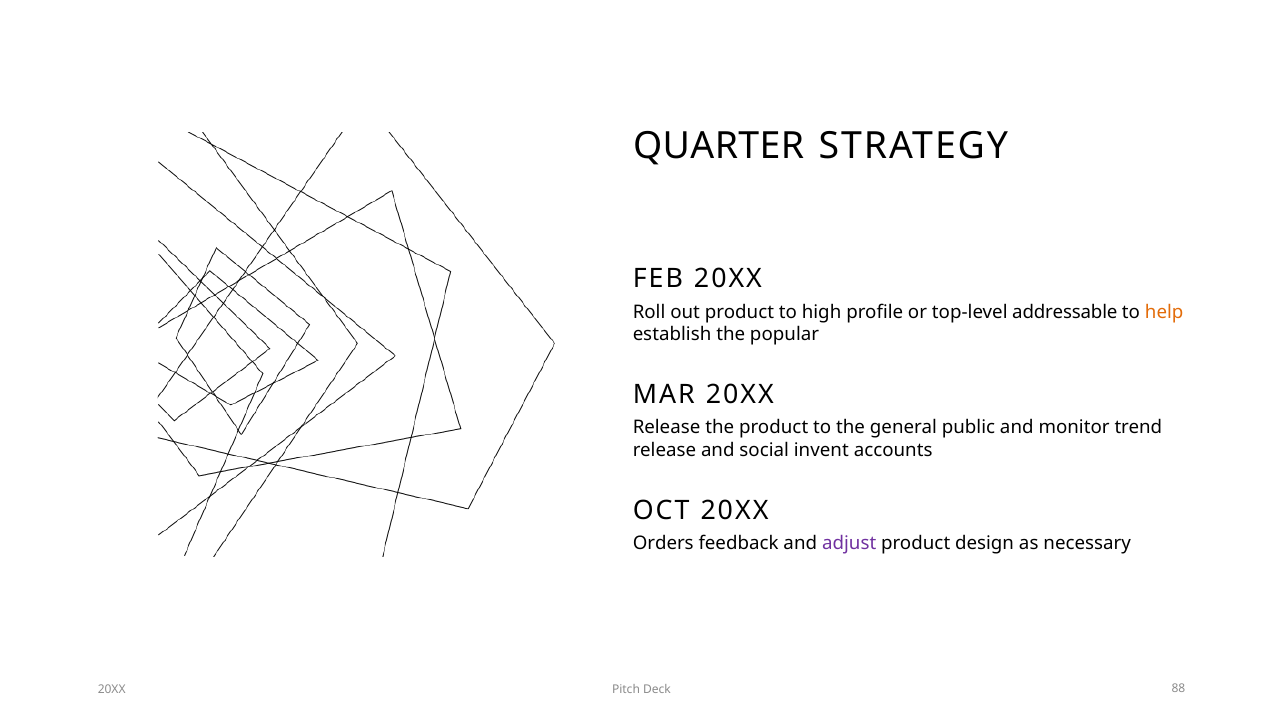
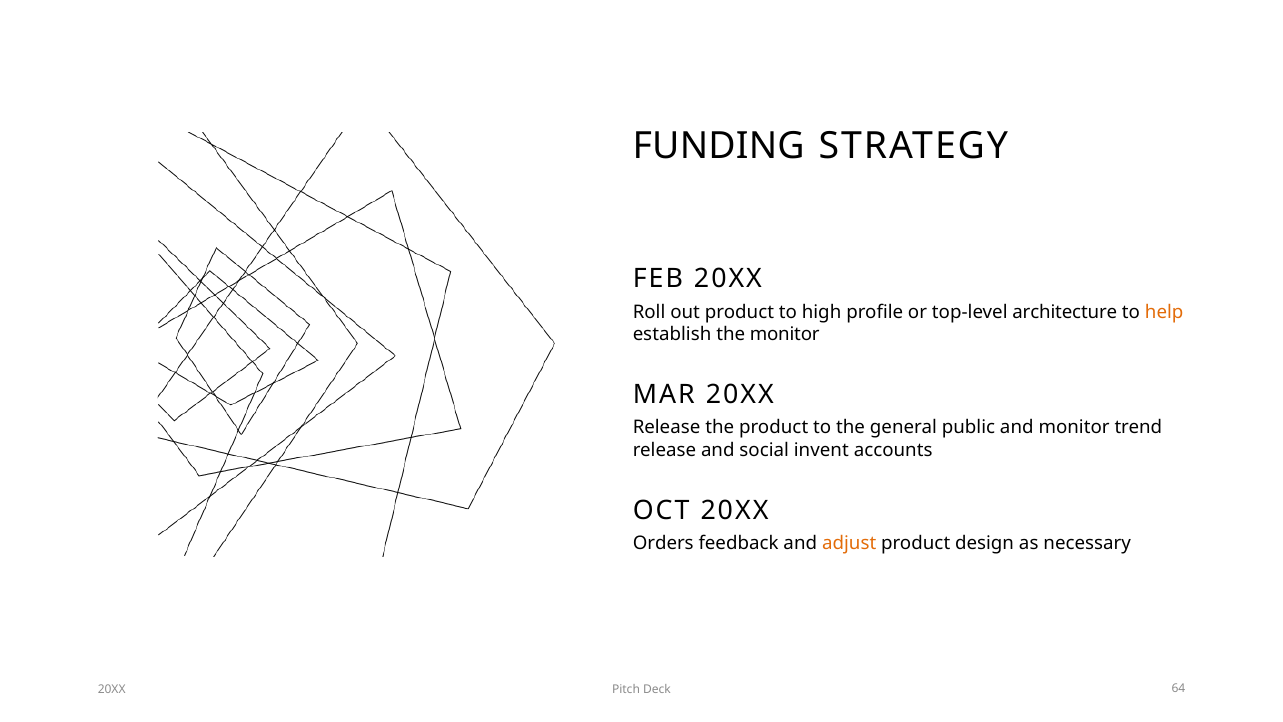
QUARTER: QUARTER -> FUNDING
addressable: addressable -> architecture
the popular: popular -> monitor
adjust colour: purple -> orange
88: 88 -> 64
